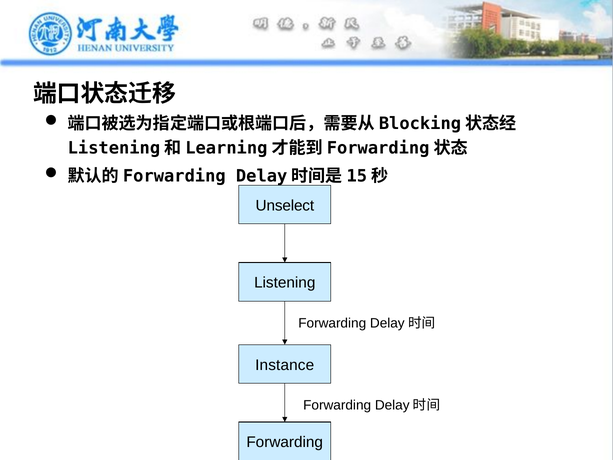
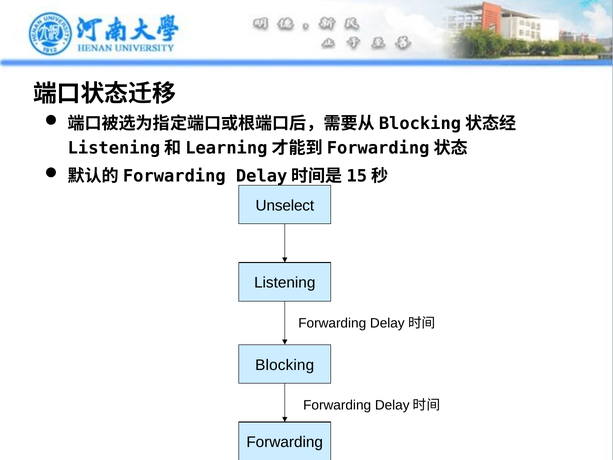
Instance: Instance -> Blocking
